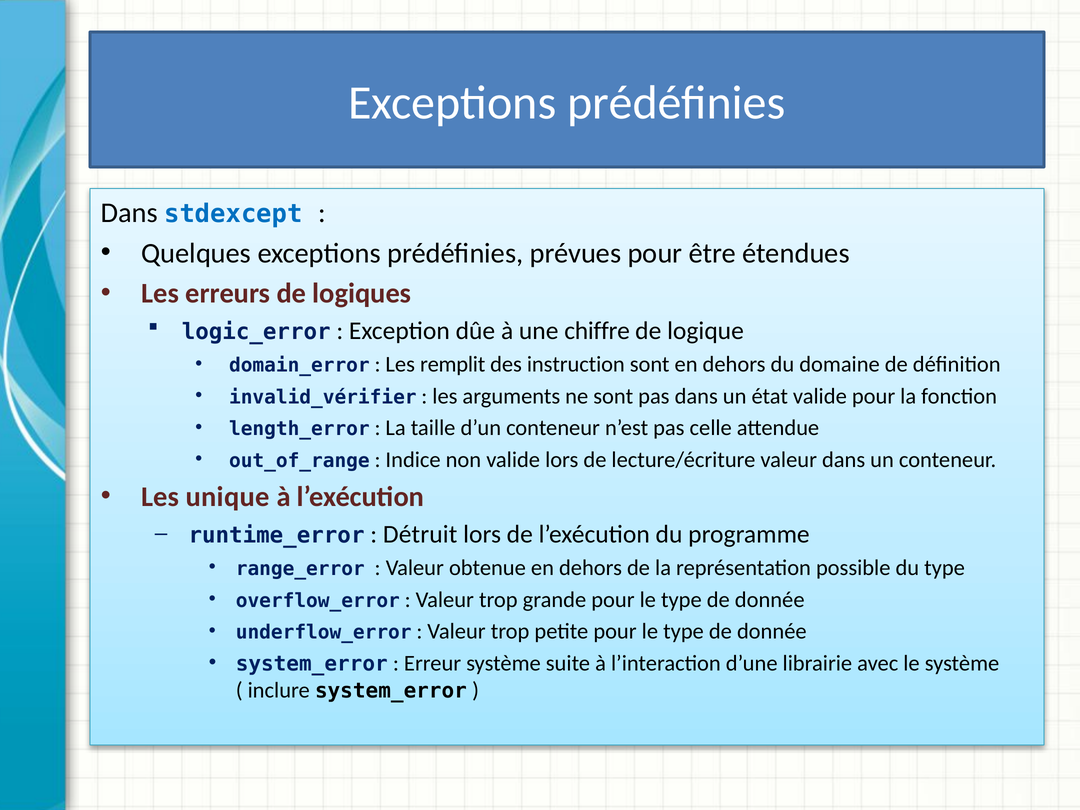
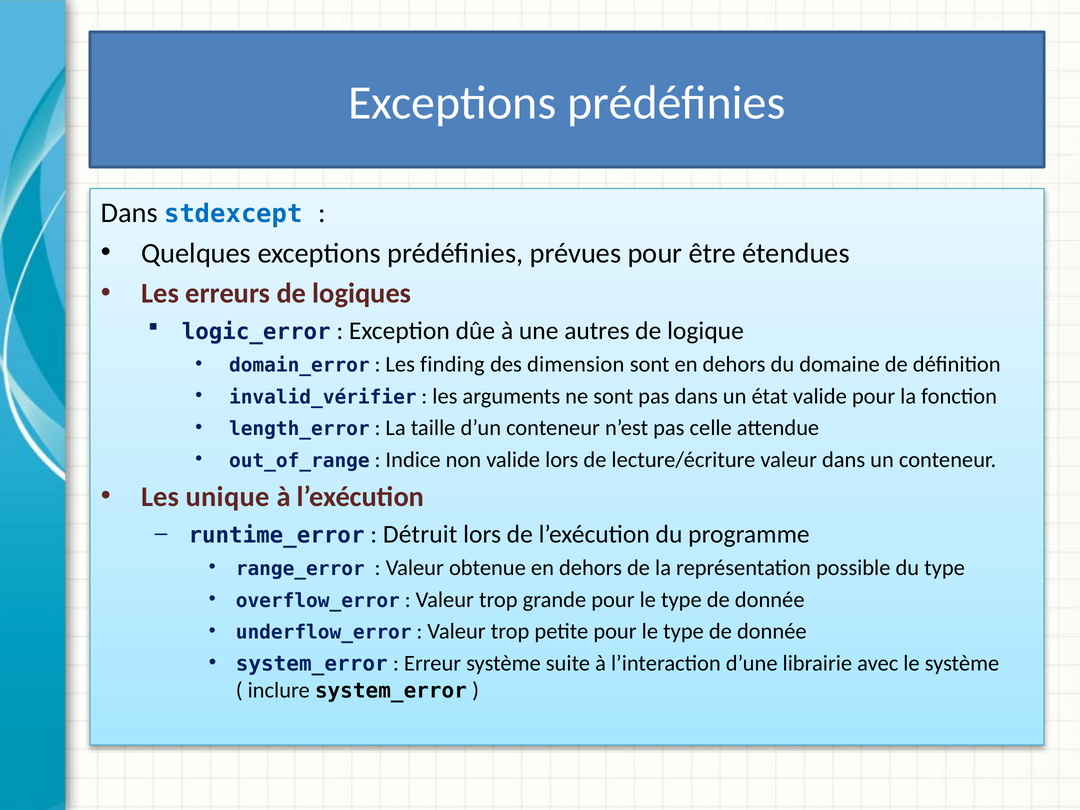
chiffre: chiffre -> autres
remplit: remplit -> finding
instruction: instruction -> dimension
